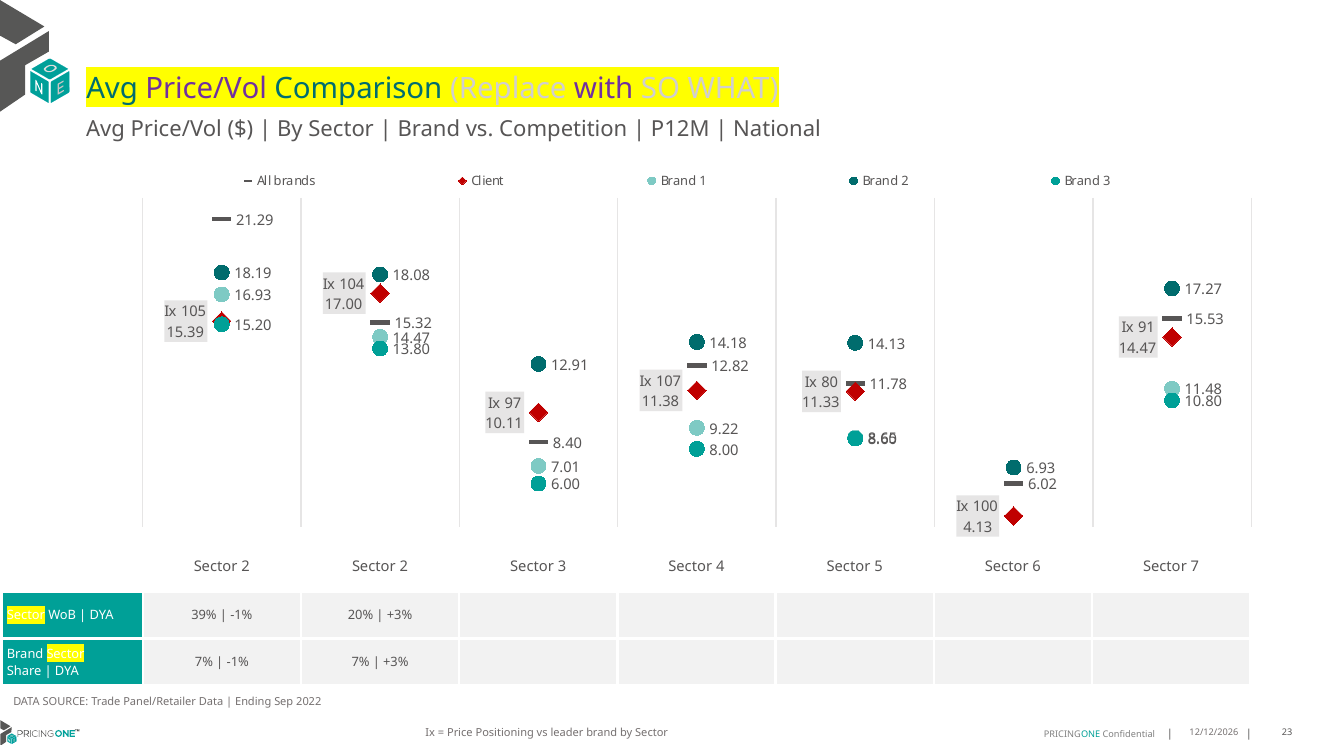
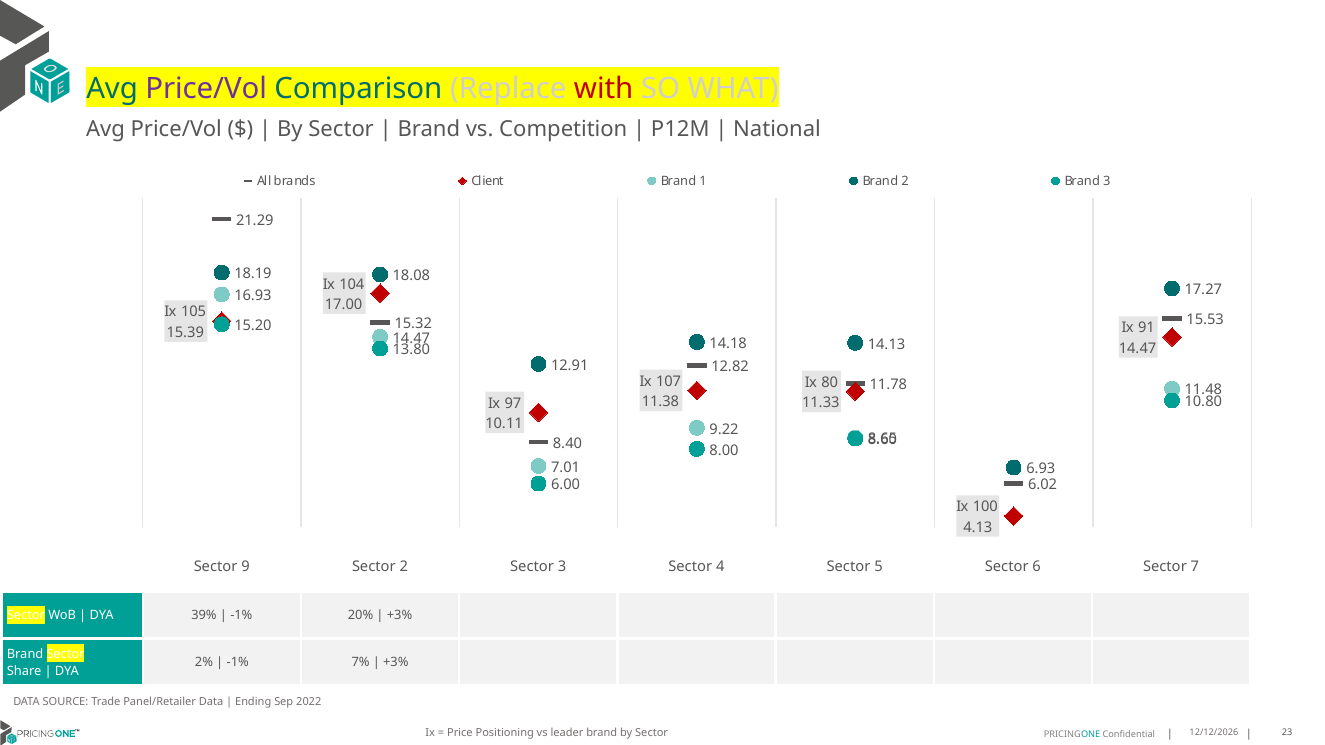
with colour: purple -> red
2 at (246, 567): 2 -> 9
7% at (204, 663): 7% -> 2%
